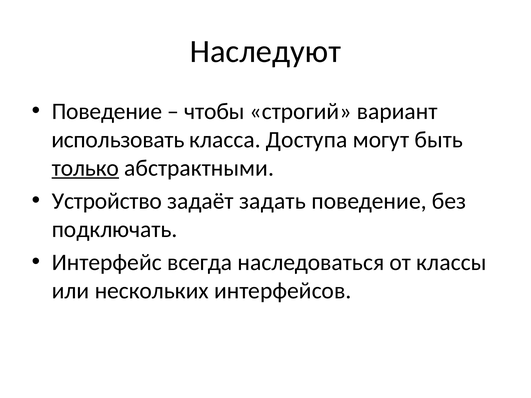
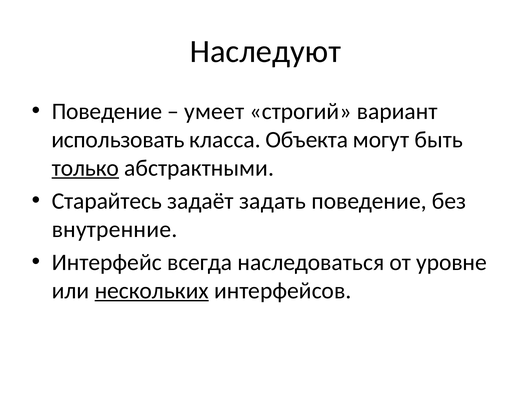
чтобы: чтобы -> умеет
Доступа: Доступа -> Объекта
Устройство: Устройство -> Старайтесь
подключать: подключать -> внутренние
классы: классы -> уровне
нескольких underline: none -> present
